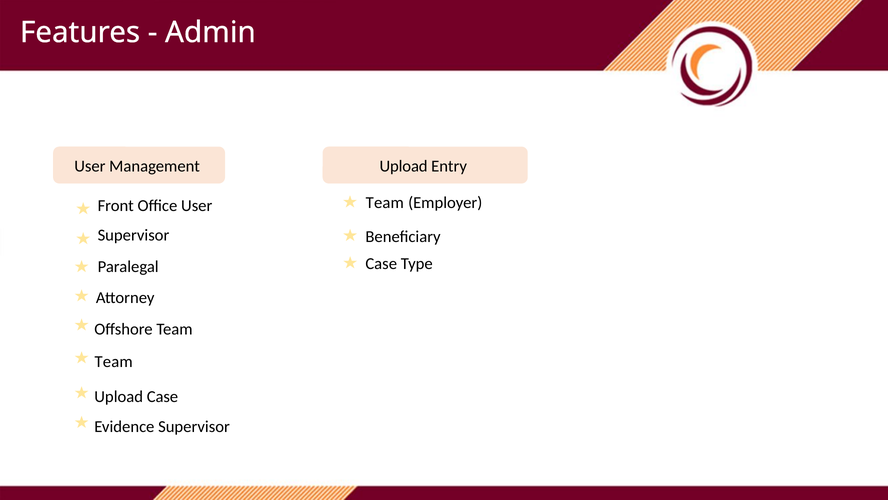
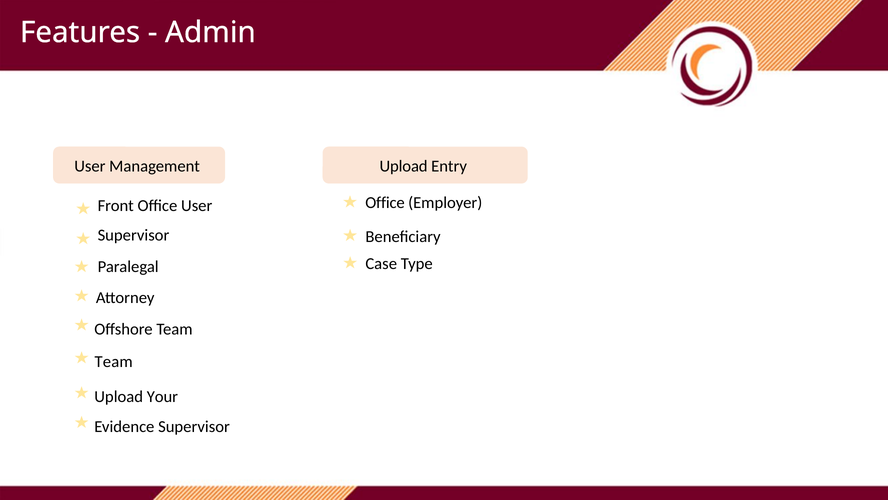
Team at (385, 203): Team -> Office
Upload Case: Case -> Your
